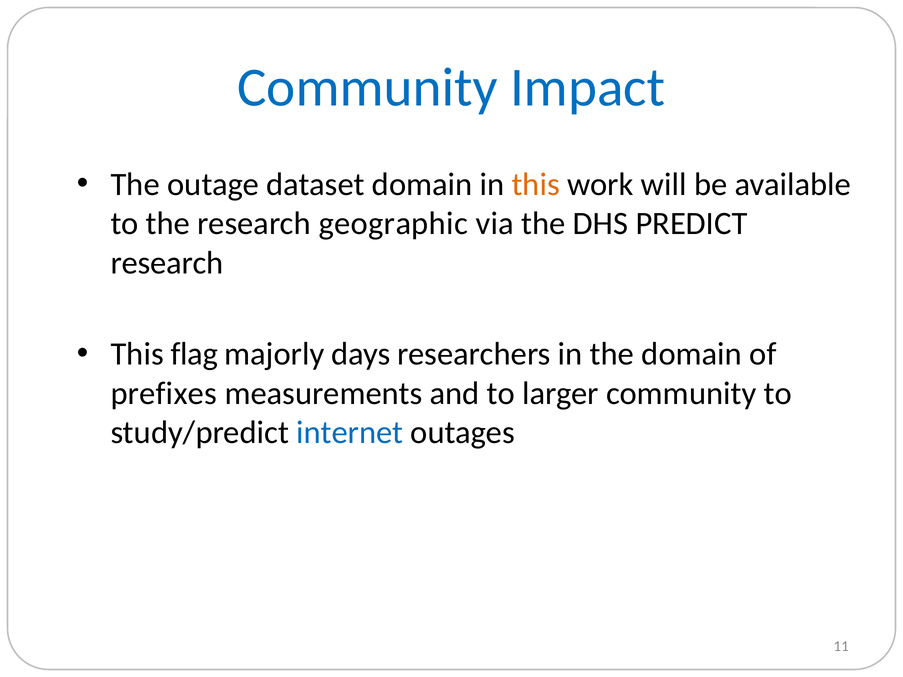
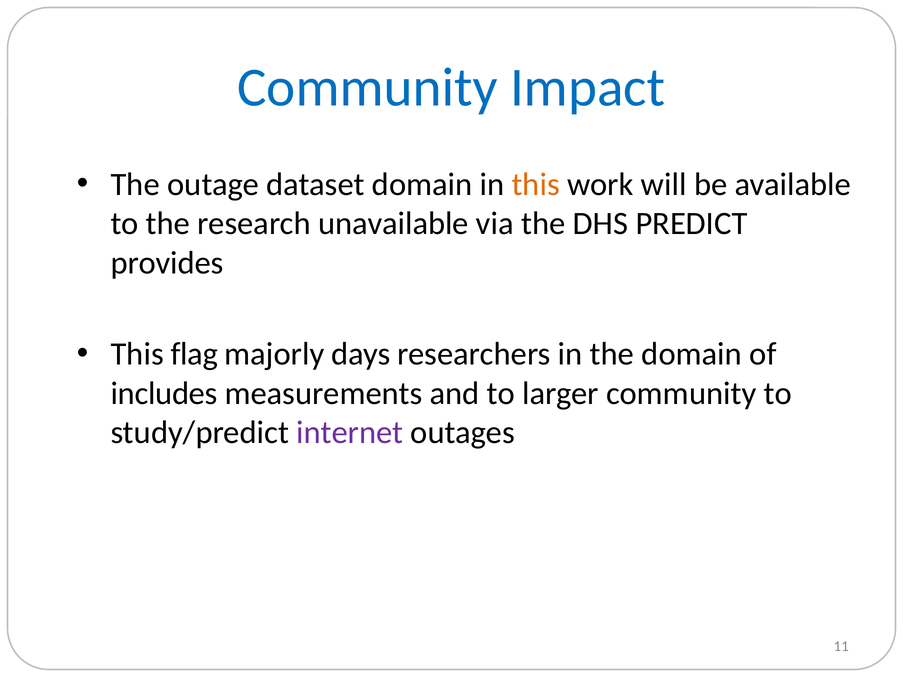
geographic: geographic -> unavailable
research at (167, 263): research -> provides
prefixes: prefixes -> includes
internet colour: blue -> purple
